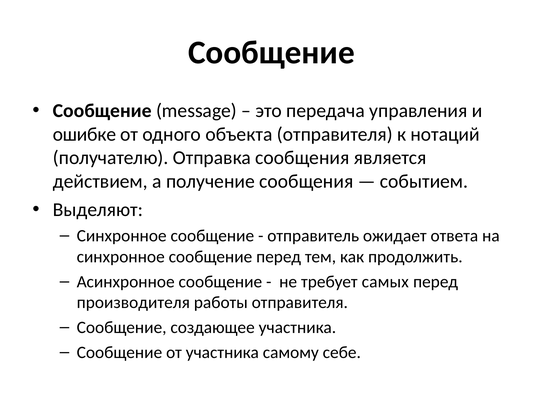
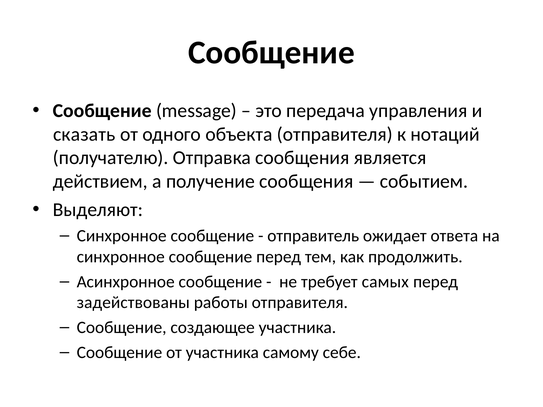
ошибке: ошибке -> сказать
производителя: производителя -> задействованы
